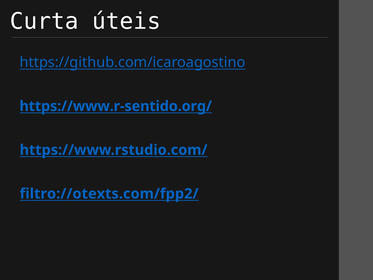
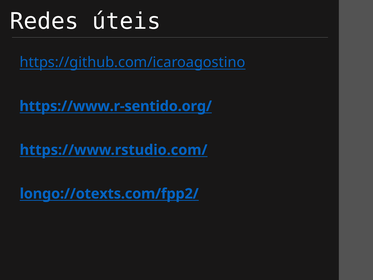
Curta: Curta -> Redes
filtro://otexts.com/fpp2/: filtro://otexts.com/fpp2/ -> longo://otexts.com/fpp2/
